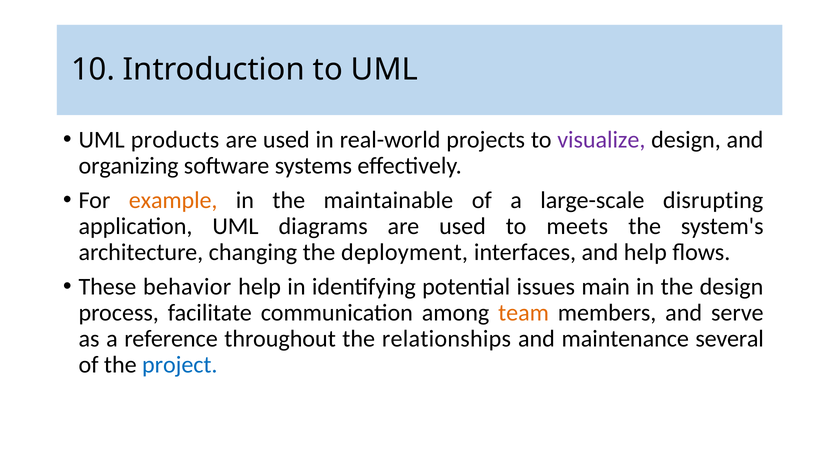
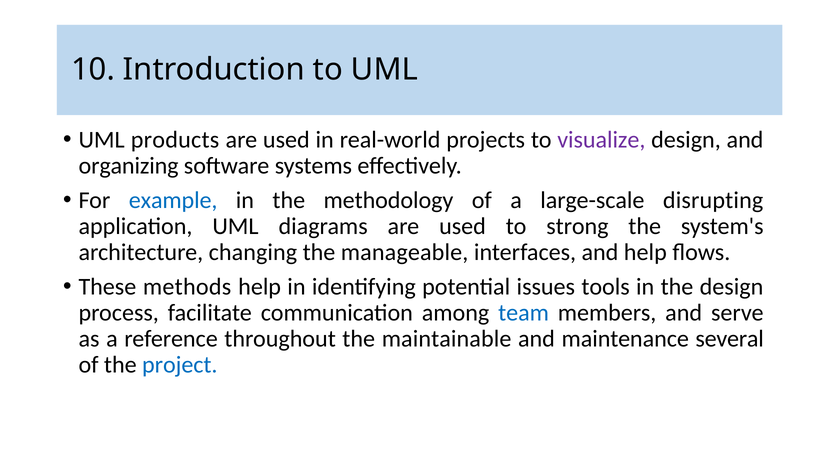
example colour: orange -> blue
maintainable: maintainable -> methodology
meets: meets -> strong
deployment: deployment -> manageable
behavior: behavior -> methods
main: main -> tools
team colour: orange -> blue
relationships: relationships -> maintainable
